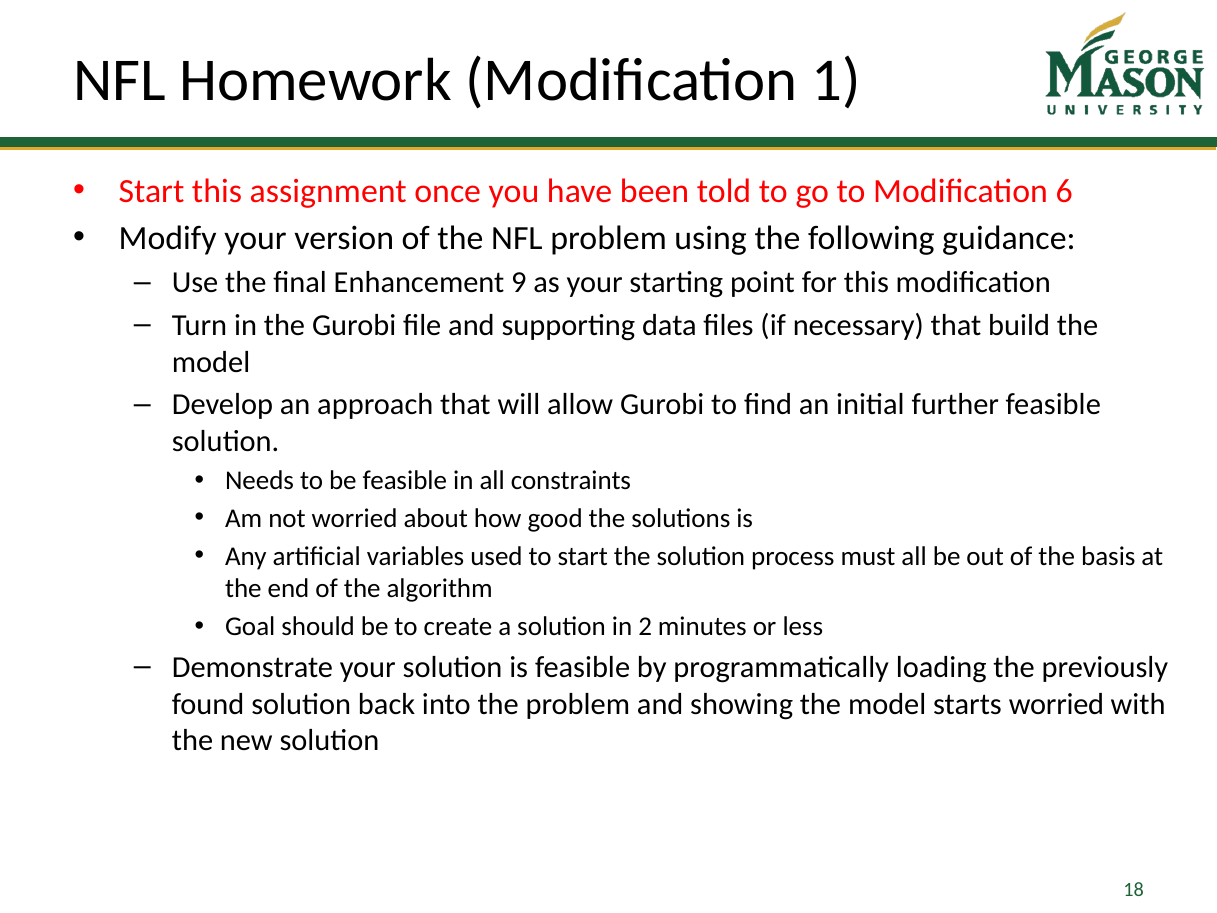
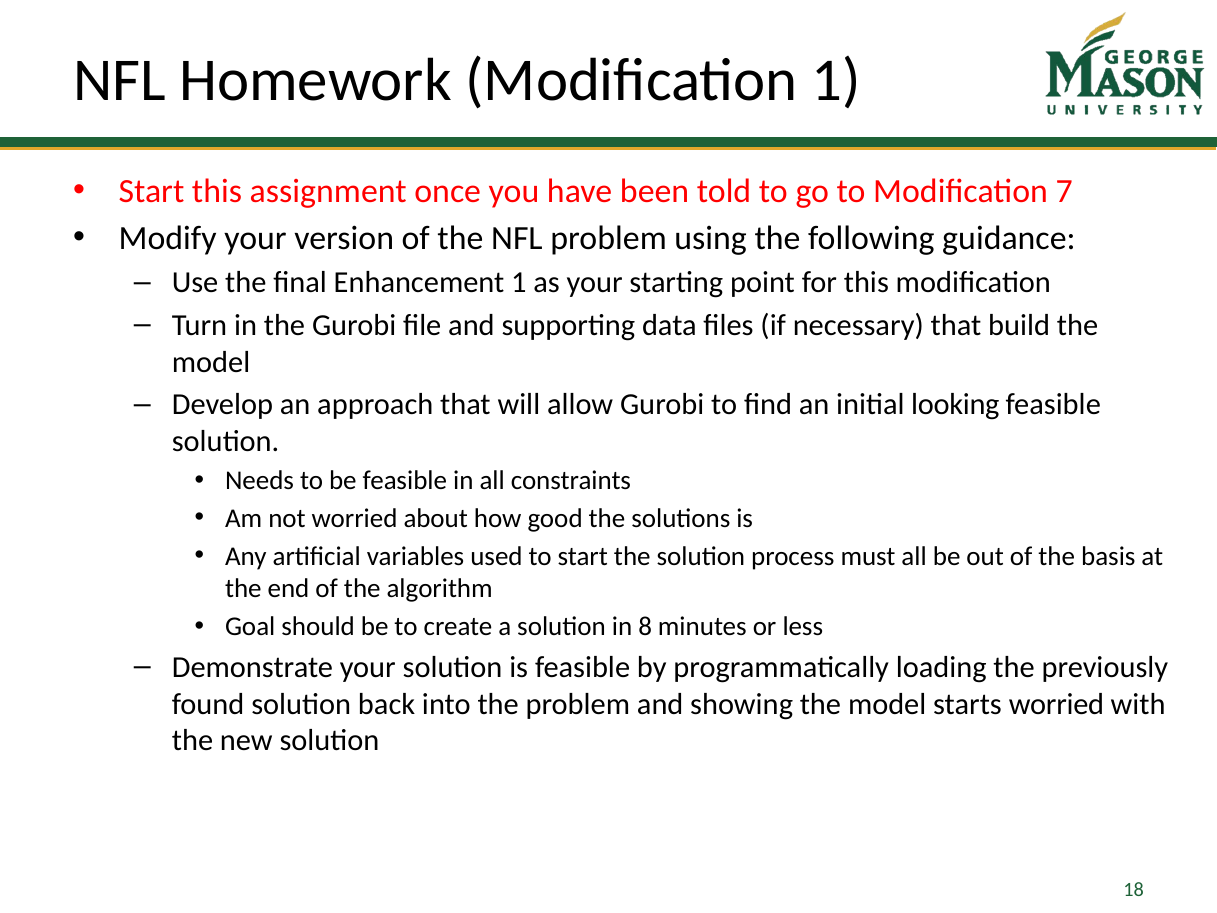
6: 6 -> 7
Enhancement 9: 9 -> 1
further: further -> looking
2: 2 -> 8
